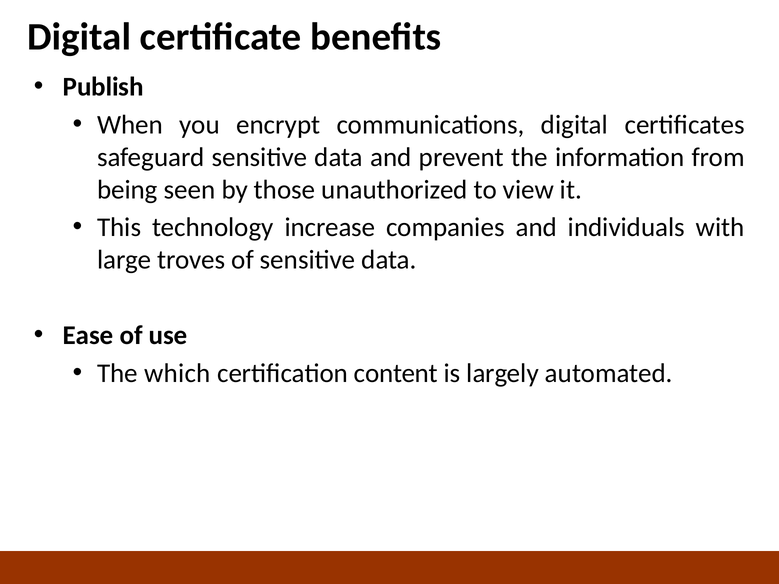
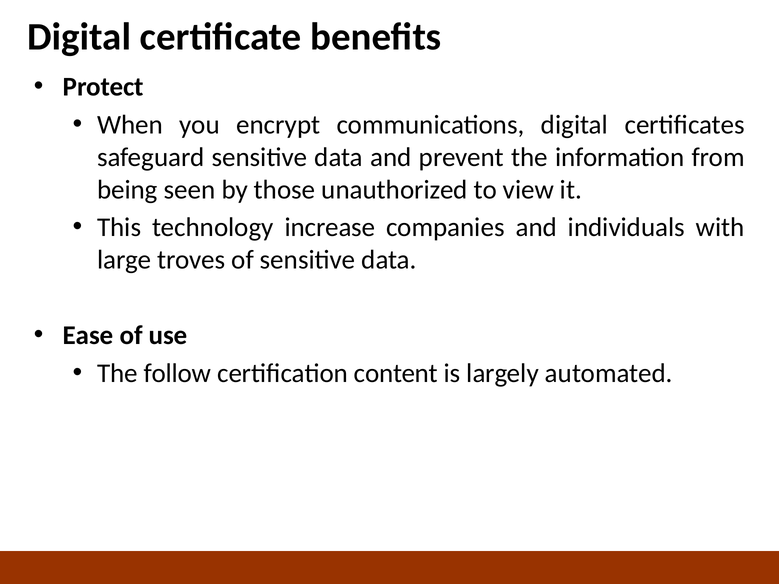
Publish: Publish -> Protect
which: which -> follow
